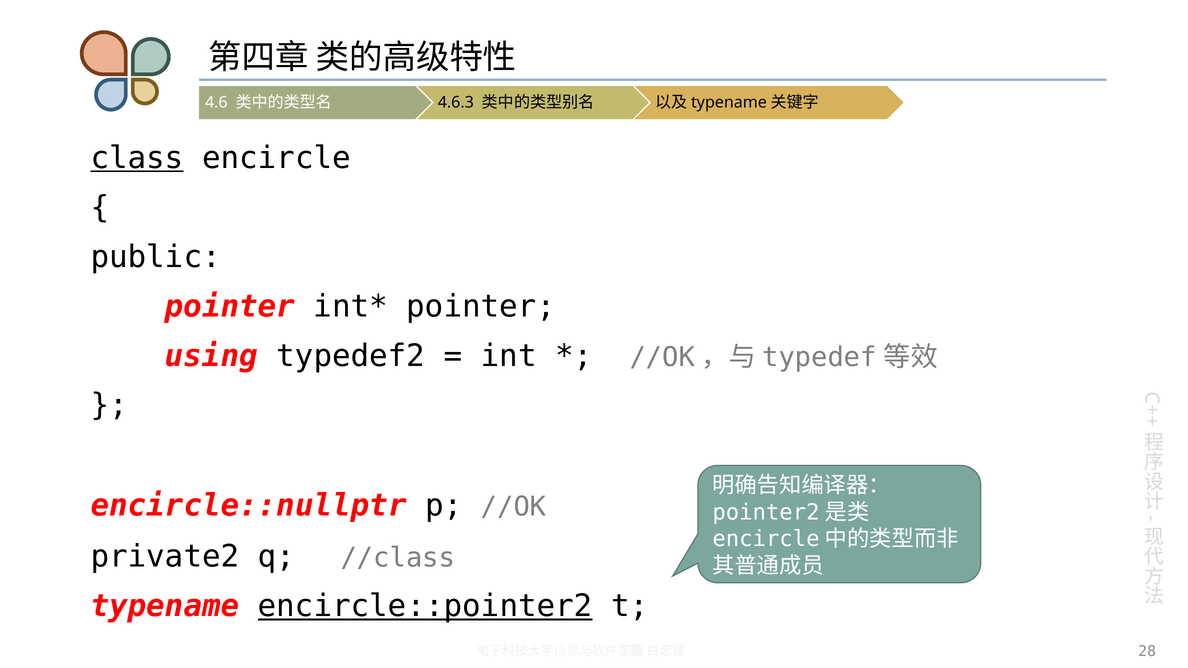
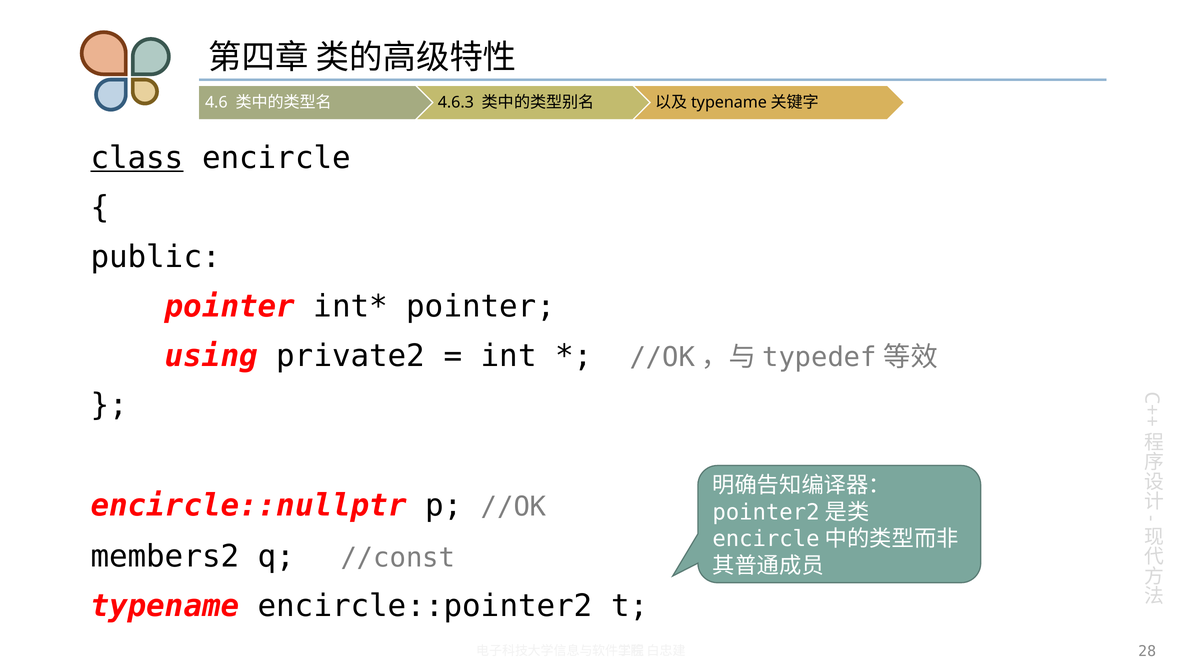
typedef2: typedef2 -> private2
private2: private2 -> members2
//class: //class -> //const
encircle::pointer2 underline: present -> none
